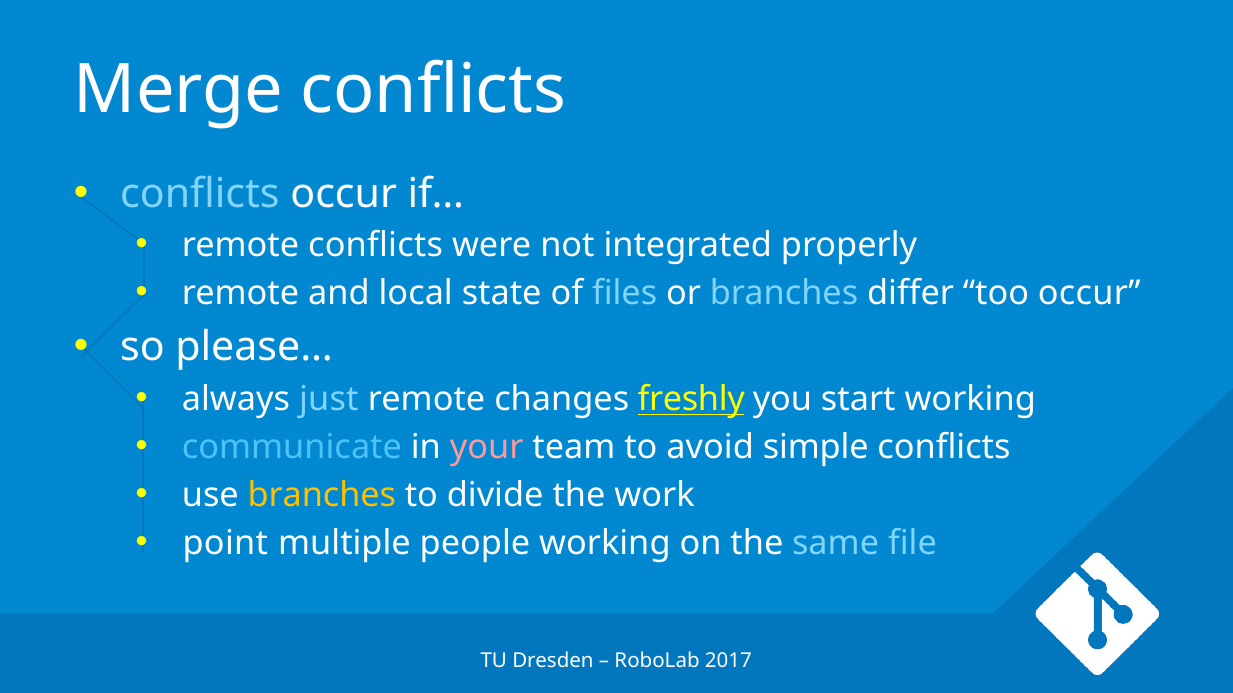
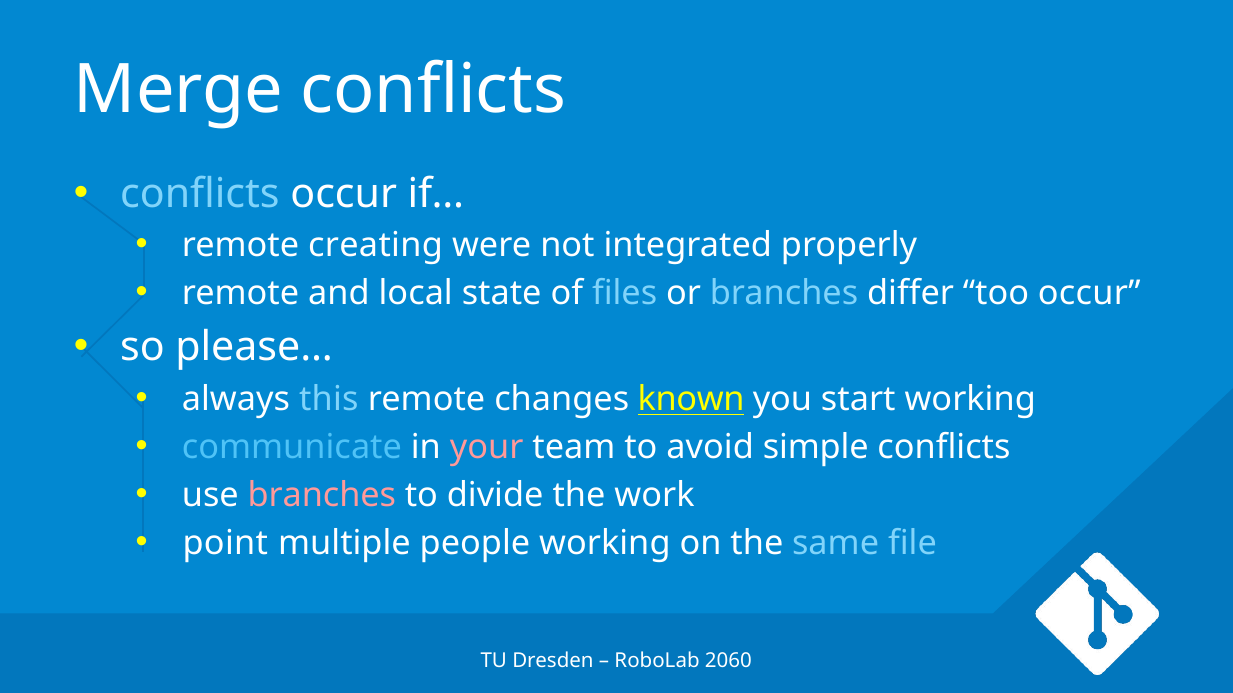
remote conflicts: conflicts -> creating
just: just -> this
freshly: freshly -> known
branches at (322, 495) colour: yellow -> pink
2017: 2017 -> 2060
